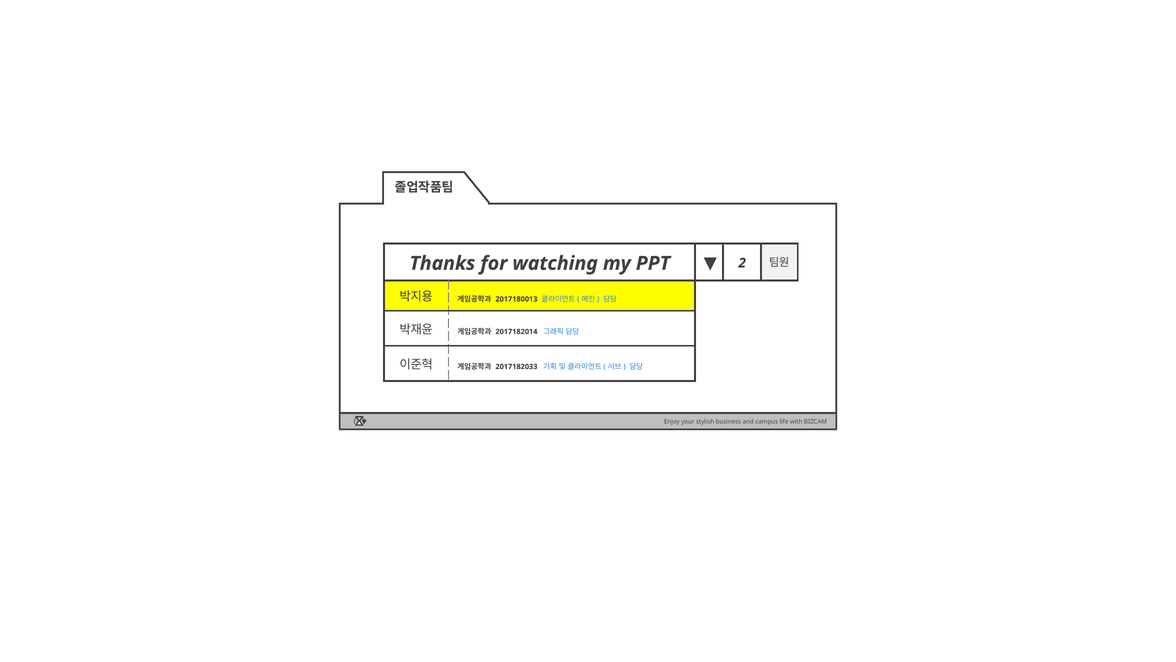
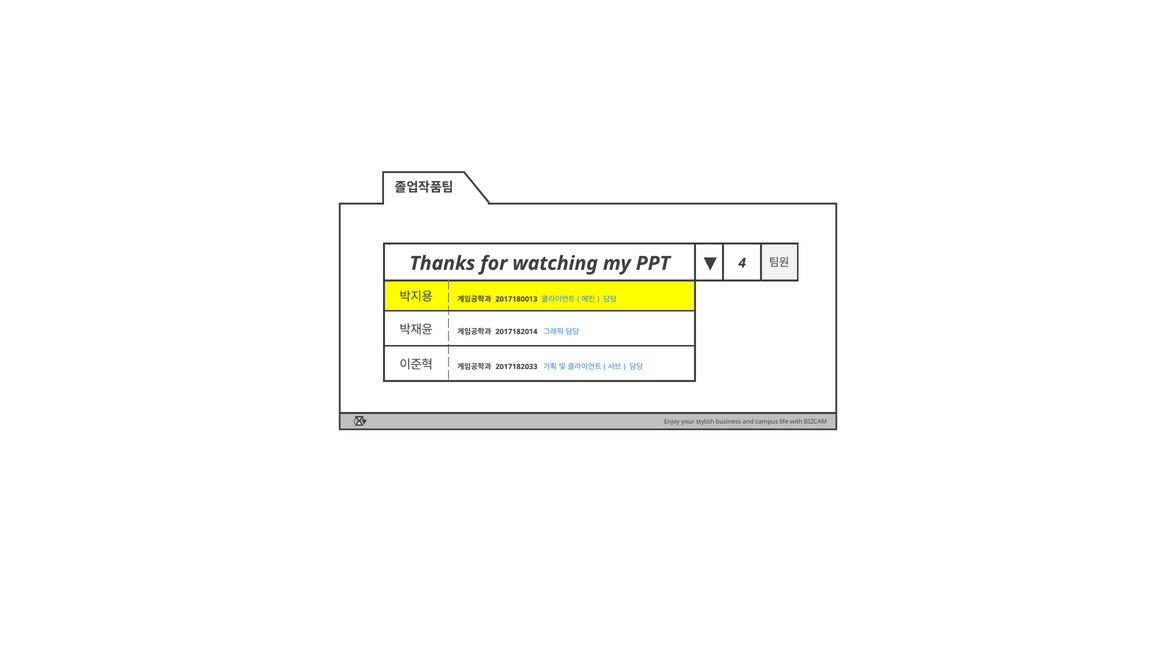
2: 2 -> 4
